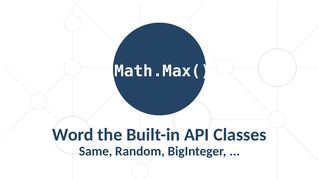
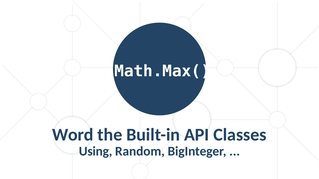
Same: Same -> Using
